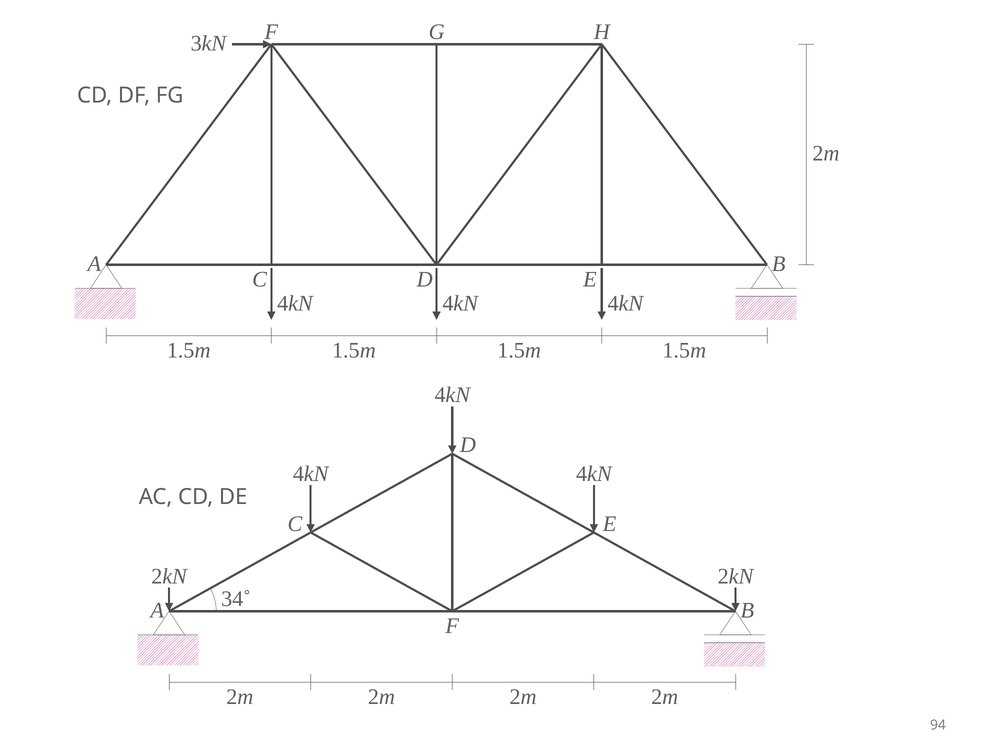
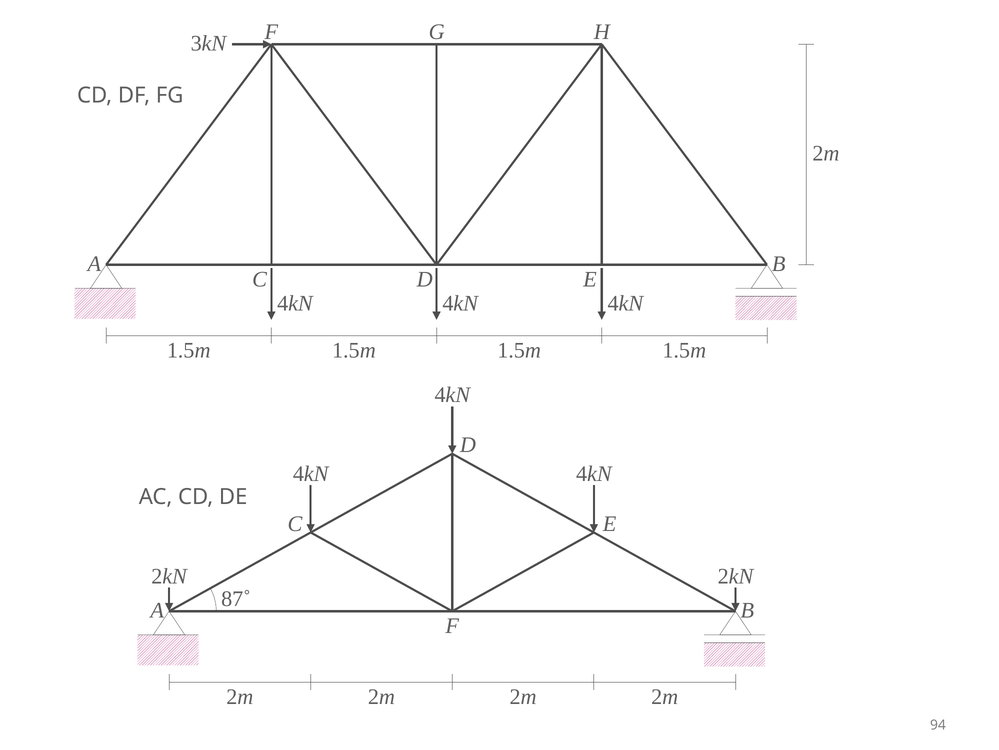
34˚: 34˚ -> 87˚
